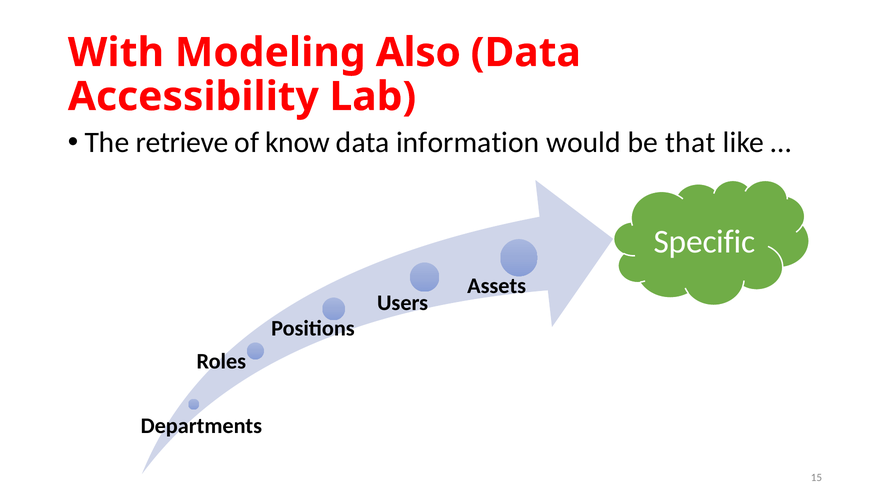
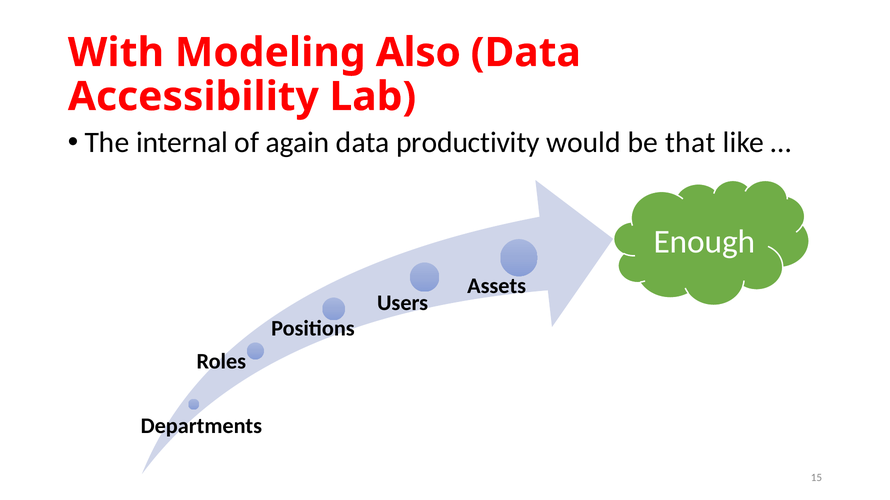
retrieve: retrieve -> internal
know: know -> again
information: information -> productivity
Specific: Specific -> Enough
